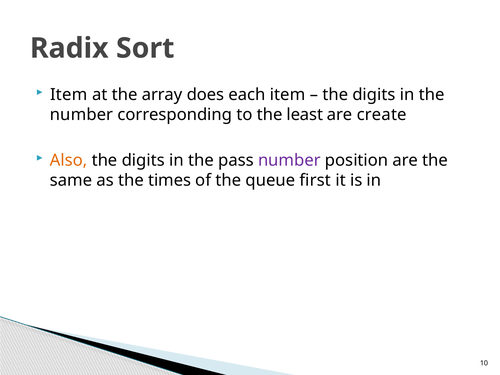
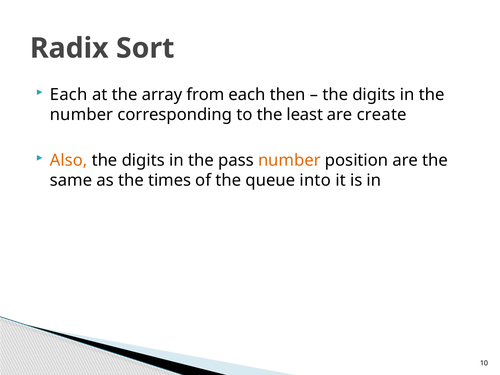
Item at (69, 95): Item -> Each
does: does -> from
each item: item -> then
number at (289, 160) colour: purple -> orange
first: first -> into
